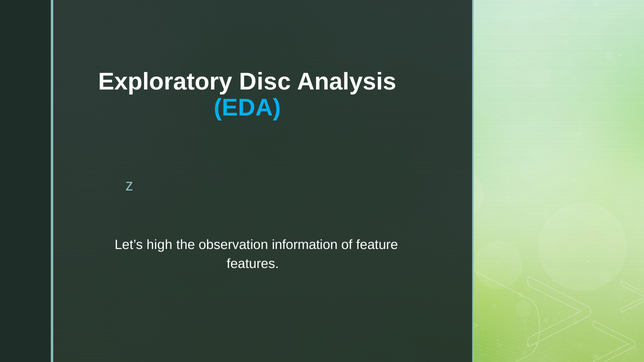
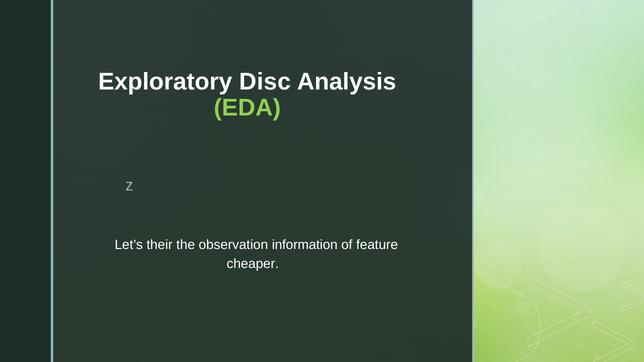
EDA colour: light blue -> light green
high: high -> their
features: features -> cheaper
